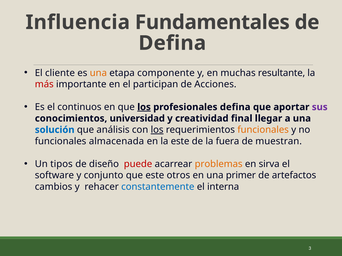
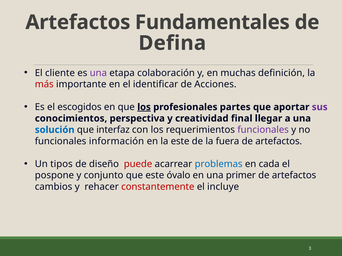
Influencia at (78, 22): Influencia -> Artefactos
una at (98, 73) colour: orange -> purple
componente: componente -> colaboración
resultante: resultante -> definición
participan: participan -> identificar
continuos: continuos -> escogidos
profesionales defina: defina -> partes
universidad: universidad -> perspectiva
análisis: análisis -> interfaz
los at (157, 130) underline: present -> none
funcionales at (263, 130) colour: orange -> purple
almacenada: almacenada -> información
muestran at (279, 141): muestran -> artefactos
problemas colour: orange -> blue
sirva: sirva -> cada
software: software -> pospone
otros: otros -> óvalo
constantemente colour: blue -> red
interna: interna -> incluye
